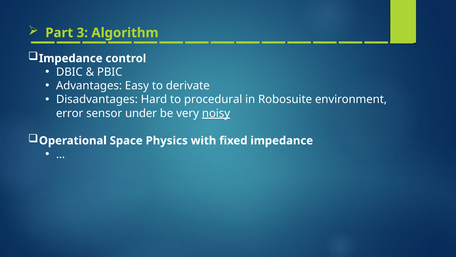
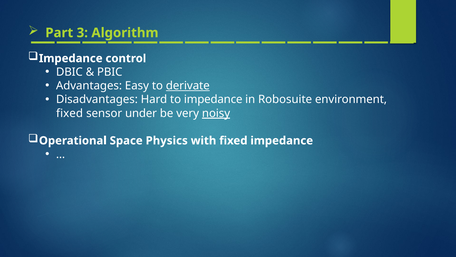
derivate underline: none -> present
to procedural: procedural -> impedance
error at (70, 113): error -> fixed
